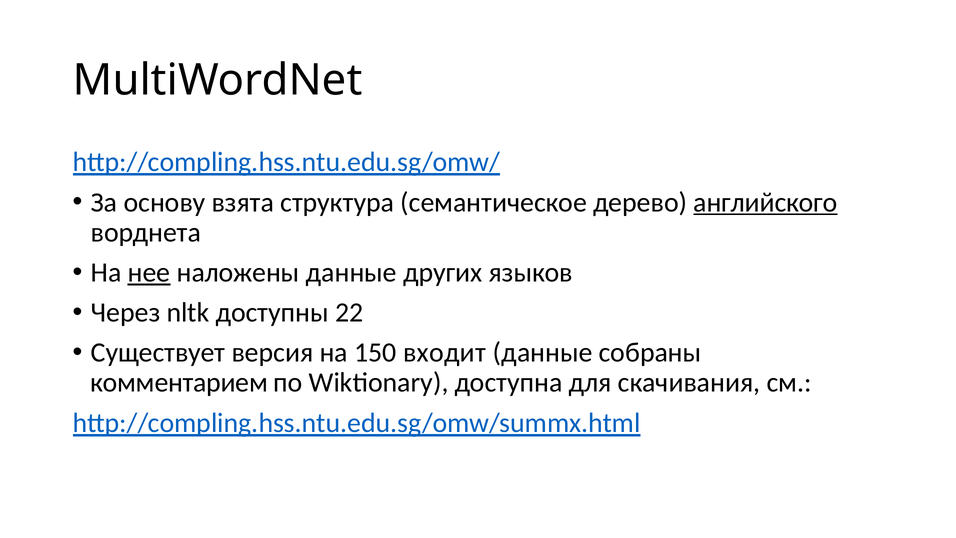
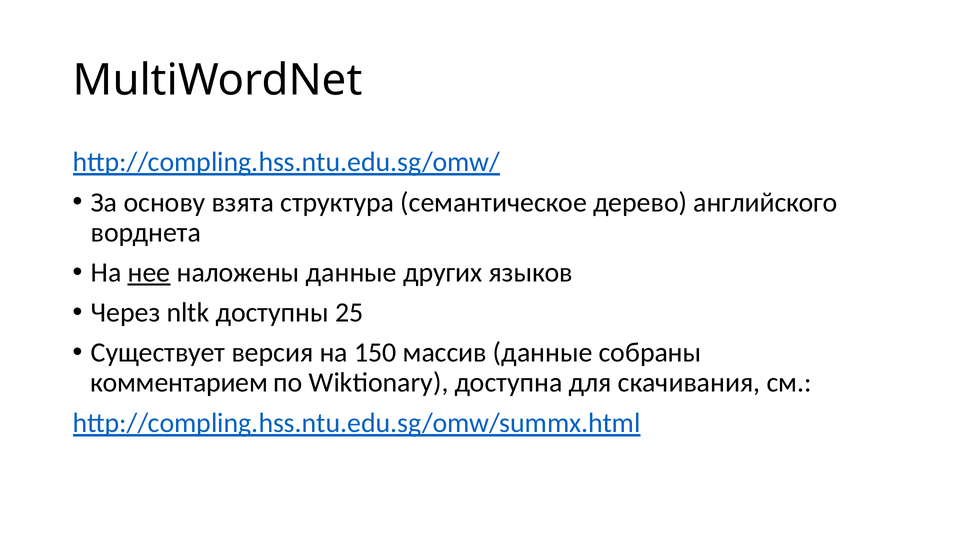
английского underline: present -> none
22: 22 -> 25
входит: входит -> массив
